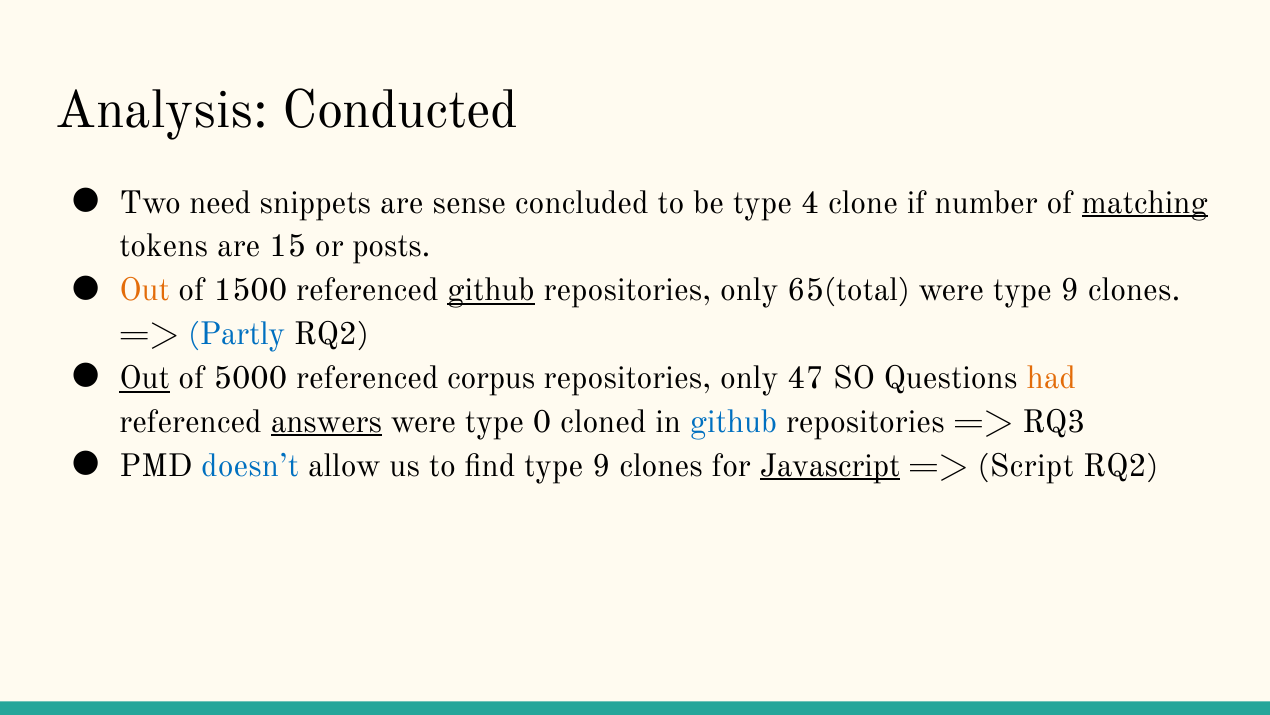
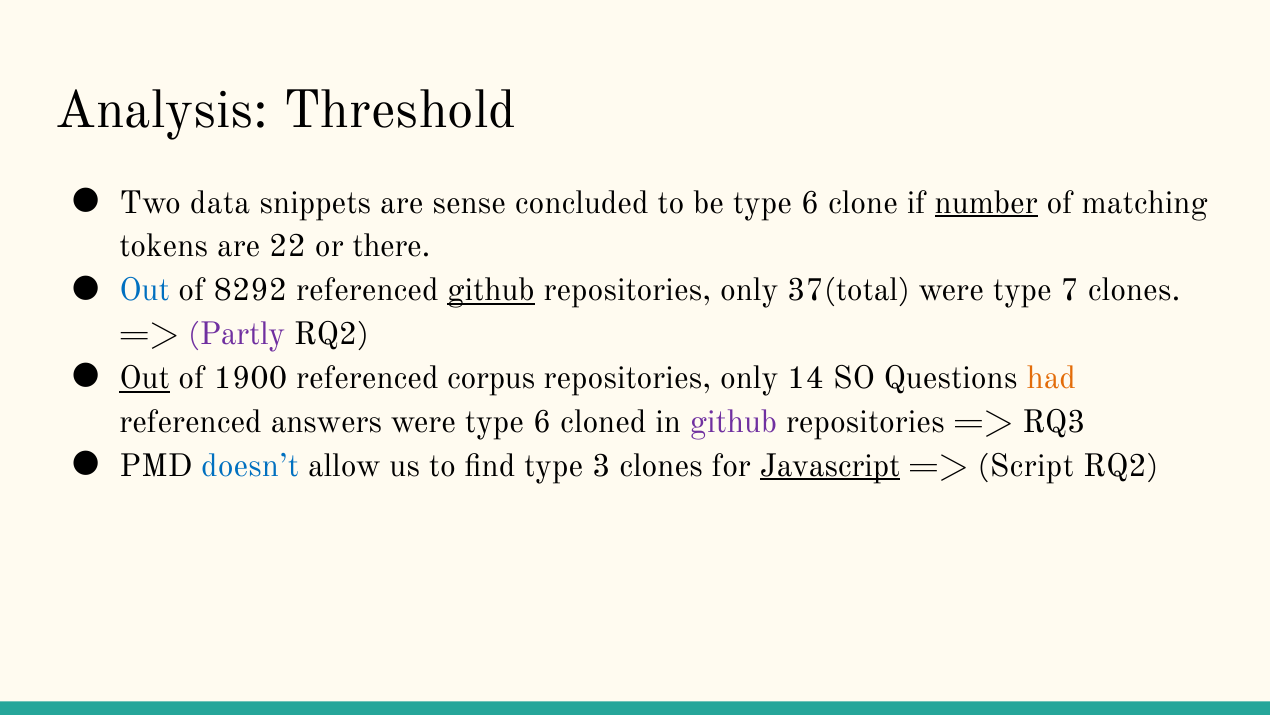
Conducted: Conducted -> Threshold
need: need -> data
be type 4: 4 -> 6
number underline: none -> present
matching underline: present -> none
15: 15 -> 22
posts: posts -> there
Out at (145, 290) colour: orange -> blue
1500: 1500 -> 8292
65(total: 65(total -> 37(total
were type 9: 9 -> 7
Partly colour: blue -> purple
5000: 5000 -> 1900
47: 47 -> 14
answers underline: present -> none
were type 0: 0 -> 6
github at (734, 421) colour: blue -> purple
find type 9: 9 -> 3
